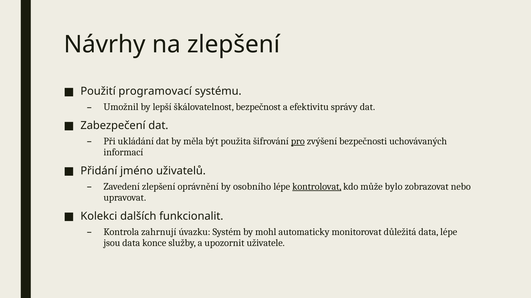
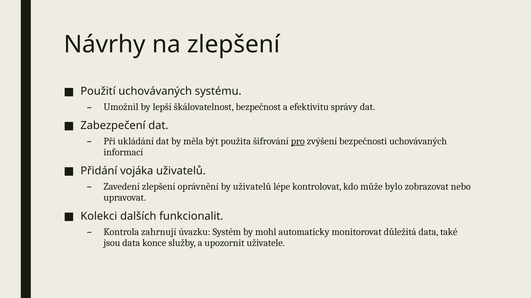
Použití programovací: programovací -> uchovávaných
jméno: jméno -> vojáka
by osobního: osobního -> uživatelů
kontrolovat underline: present -> none
data lépe: lépe -> také
